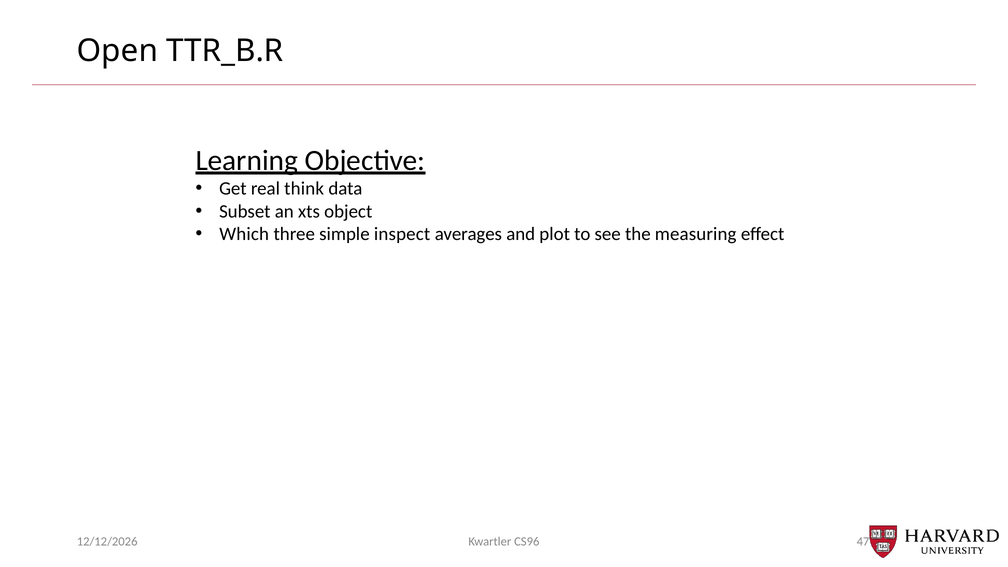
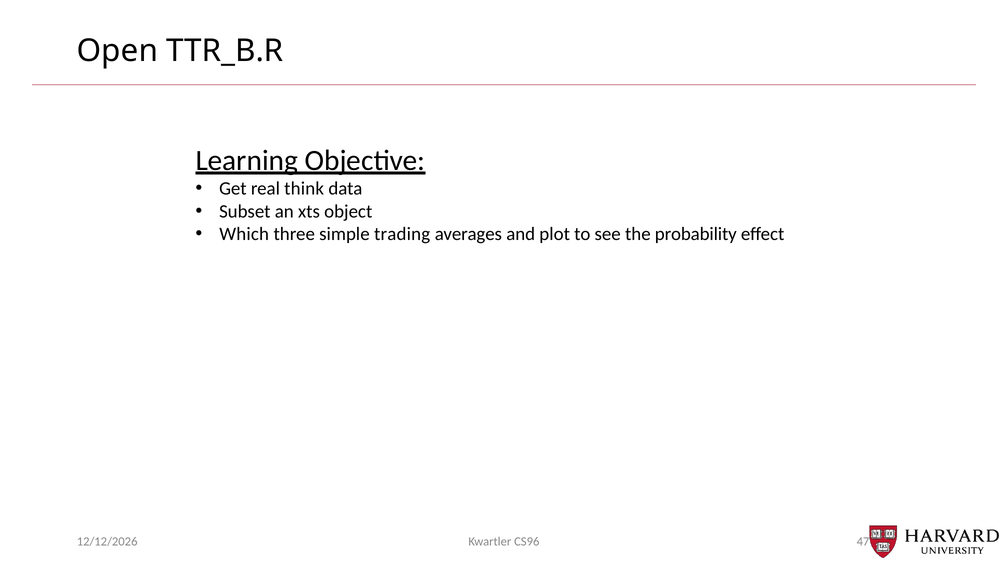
inspect: inspect -> trading
measuring: measuring -> probability
